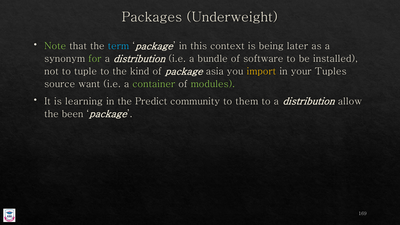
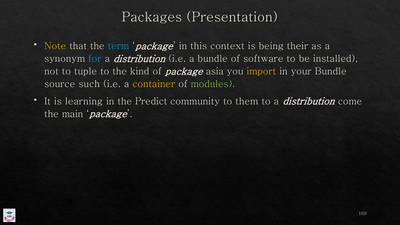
Underweight: Underweight -> Presentation
Note colour: light green -> yellow
later: later -> their
for colour: light green -> light blue
your Tuples: Tuples -> Bundle
want: want -> such
container colour: light green -> yellow
allow: allow -> come
been: been -> main
